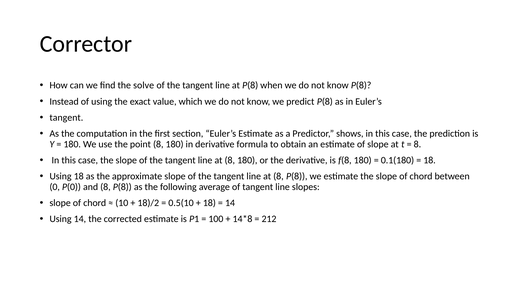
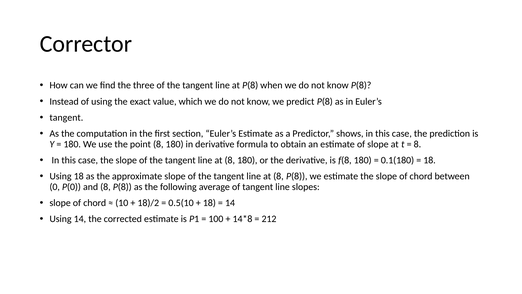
solve: solve -> three
